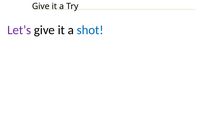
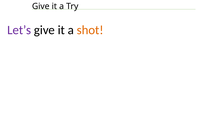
shot colour: blue -> orange
